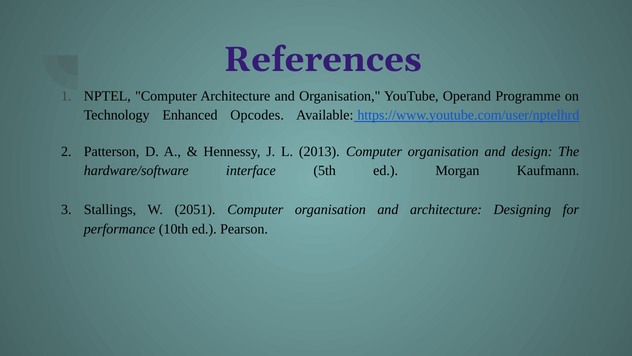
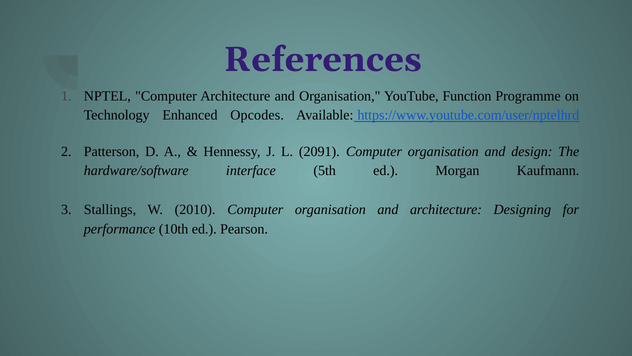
Operand: Operand -> Function
2013: 2013 -> 2091
2051: 2051 -> 2010
